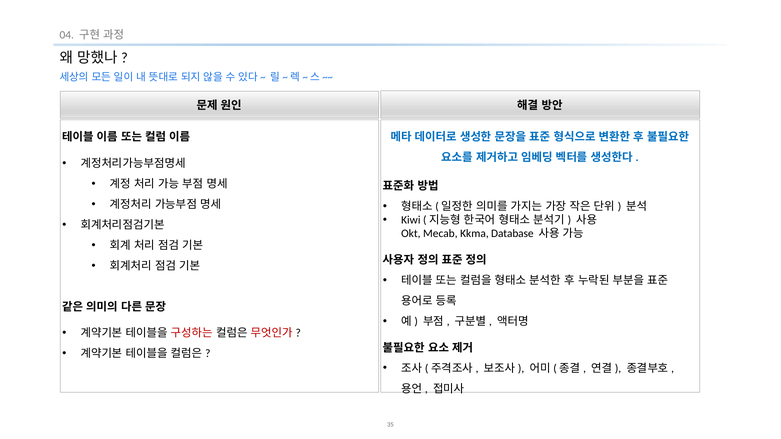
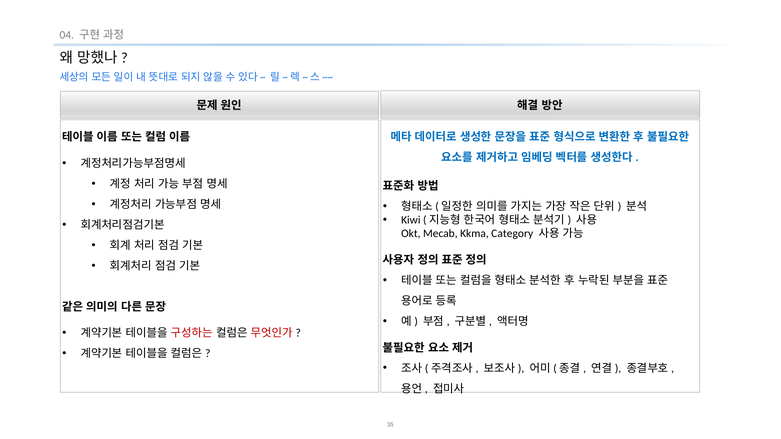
Database: Database -> Category
